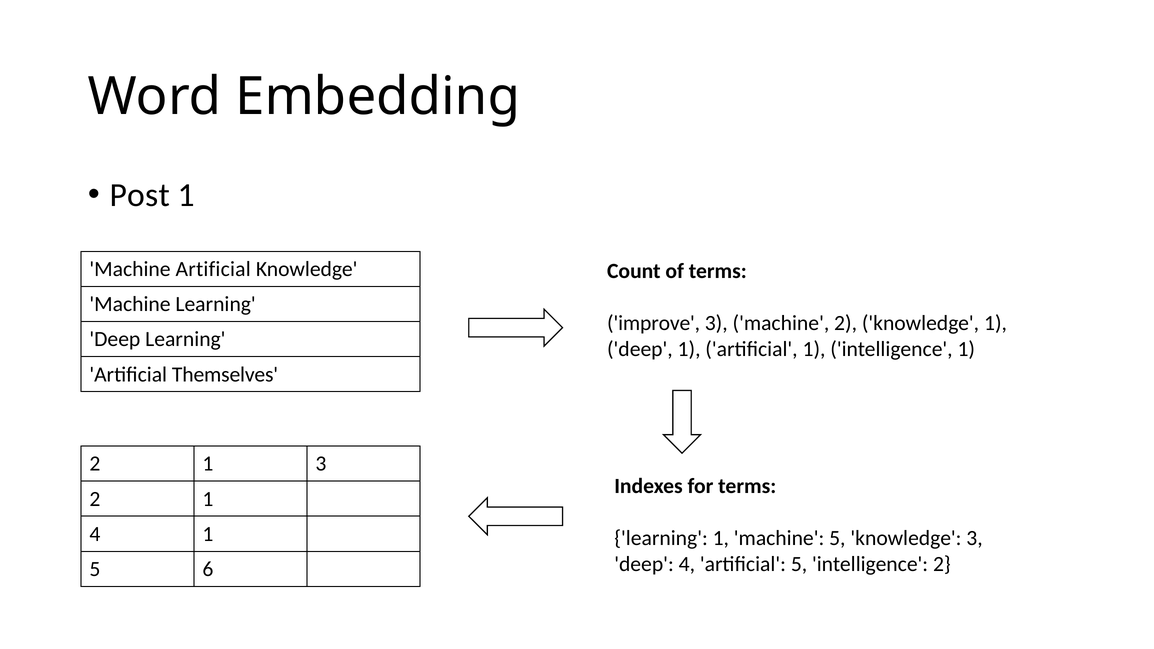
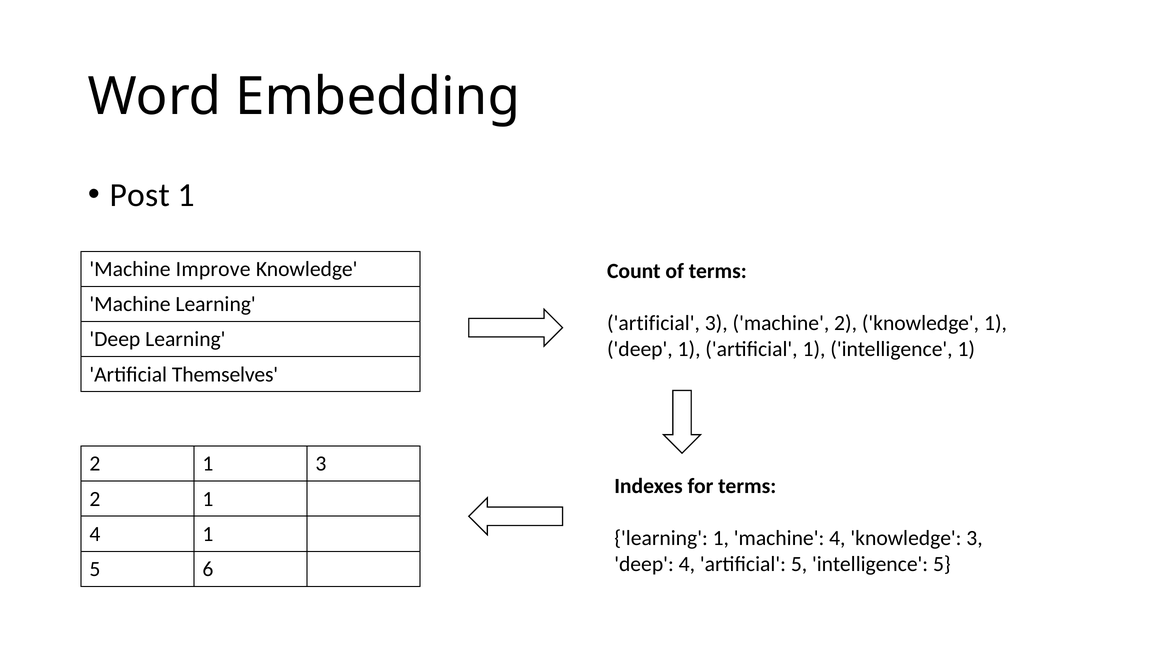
Machine Artificial: Artificial -> Improve
improve at (654, 323): improve -> artificial
machine 5: 5 -> 4
intelligence 2: 2 -> 5
